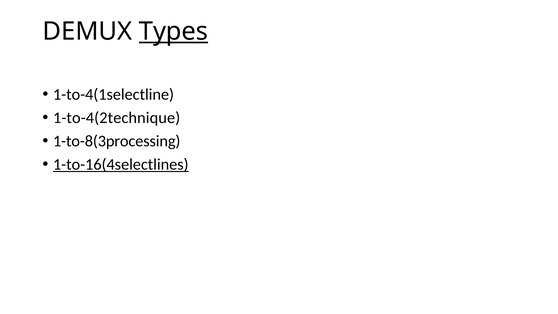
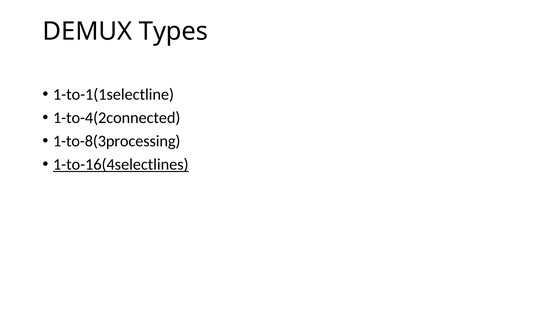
Types underline: present -> none
1-to-4(1selectline: 1-to-4(1selectline -> 1-to-1(1selectline
1-to-4(2technique: 1-to-4(2technique -> 1-to-4(2connected
